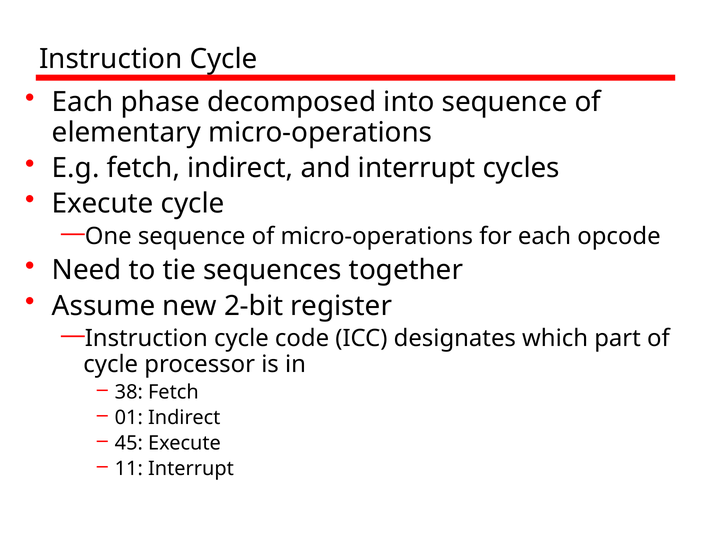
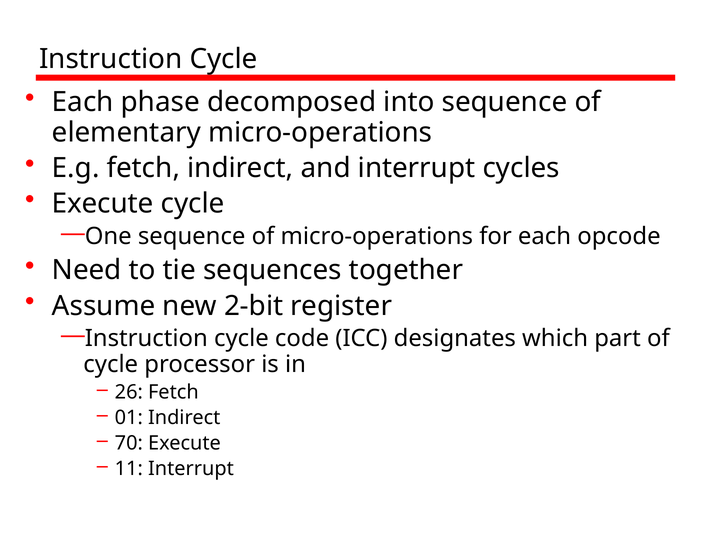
38: 38 -> 26
45: 45 -> 70
